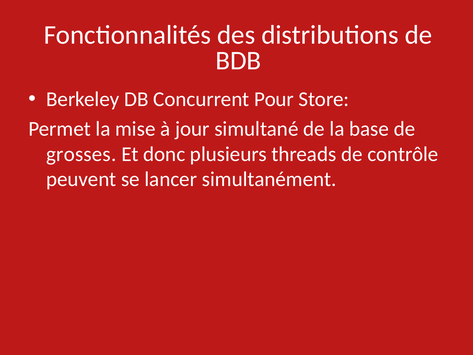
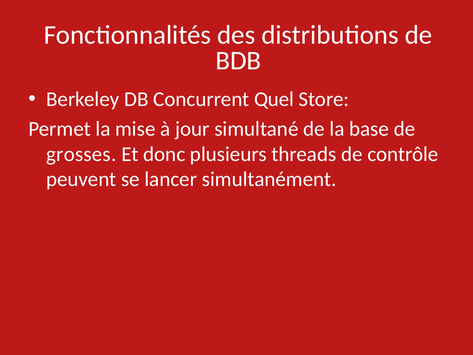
Pour: Pour -> Quel
